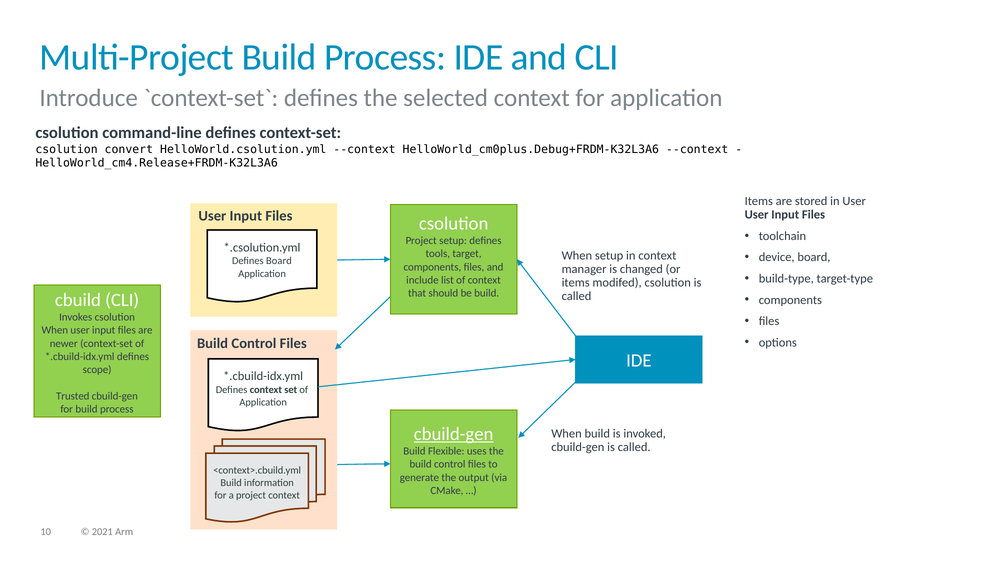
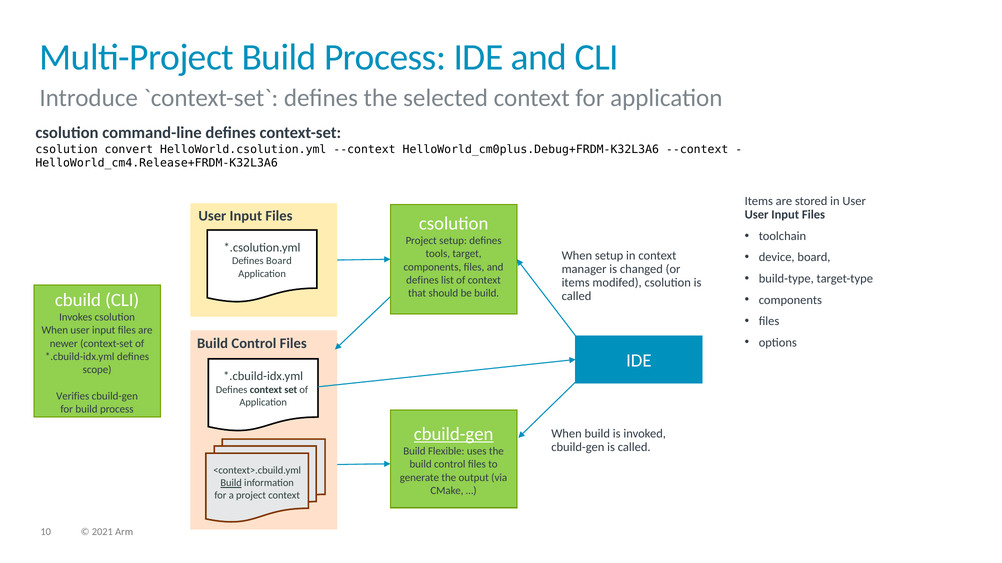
include at (422, 280): include -> defines
Trusted: Trusted -> Verifies
Build at (231, 484) underline: none -> present
